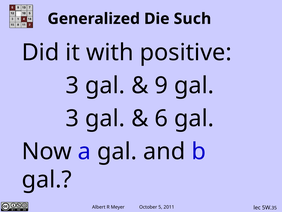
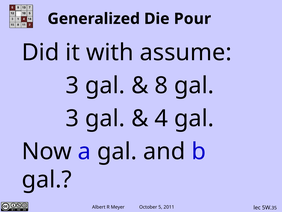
Such: Such -> Pour
positive: positive -> assume
9: 9 -> 8
6: 6 -> 4
